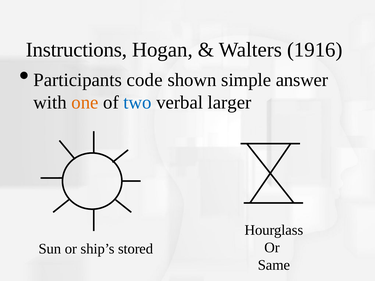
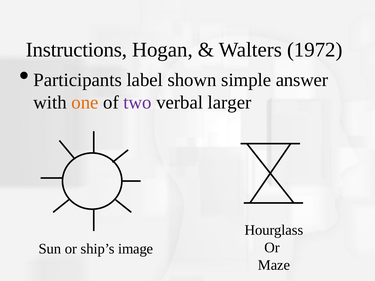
1916: 1916 -> 1972
code: code -> label
two colour: blue -> purple
stored: stored -> image
Same: Same -> Maze
